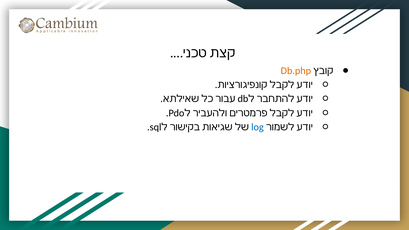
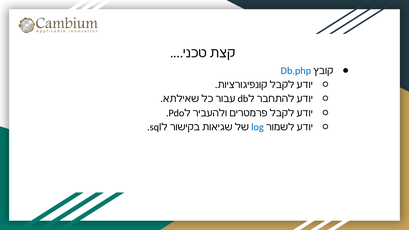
Db.php colour: orange -> blue
